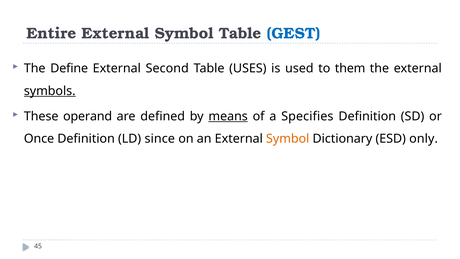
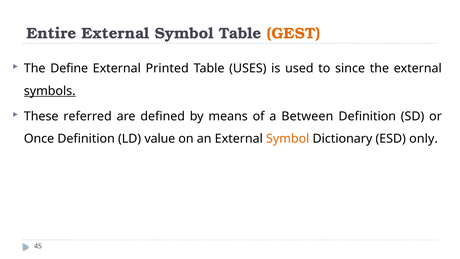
GEST colour: blue -> orange
Second: Second -> Printed
them: them -> since
operand: operand -> referred
means underline: present -> none
Specifies: Specifies -> Between
since: since -> value
